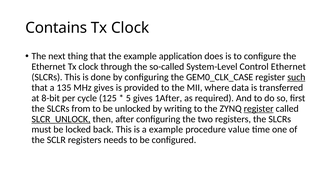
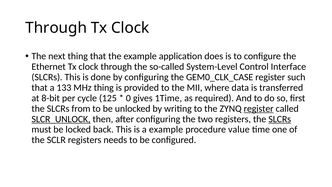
Contains at (56, 28): Contains -> Through
Control Ethernet: Ethernet -> Interface
such underline: present -> none
135: 135 -> 133
MHz gives: gives -> thing
5: 5 -> 0
1After: 1After -> 1Time
SLCRs at (280, 119) underline: none -> present
